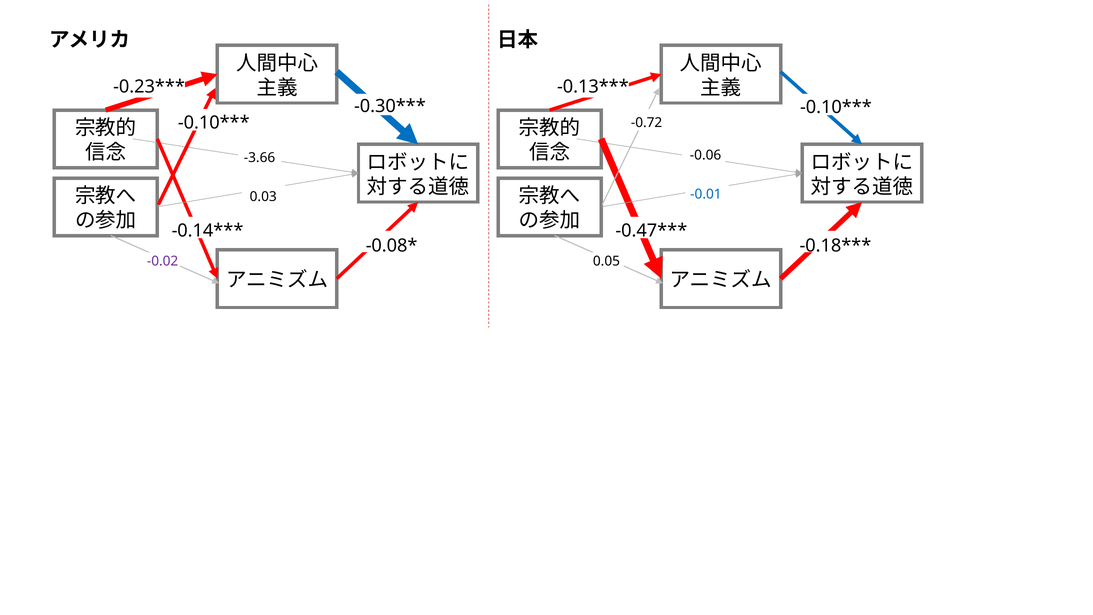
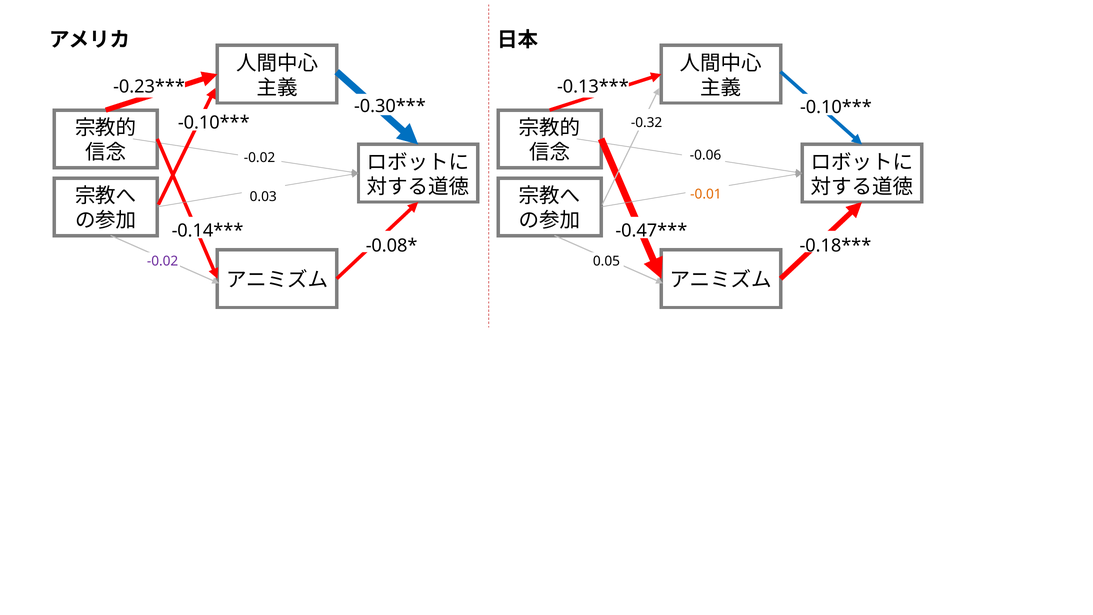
-0.72: -0.72 -> -0.32
-3.66 at (260, 158): -3.66 -> -0.02
-0.01 colour: blue -> orange
